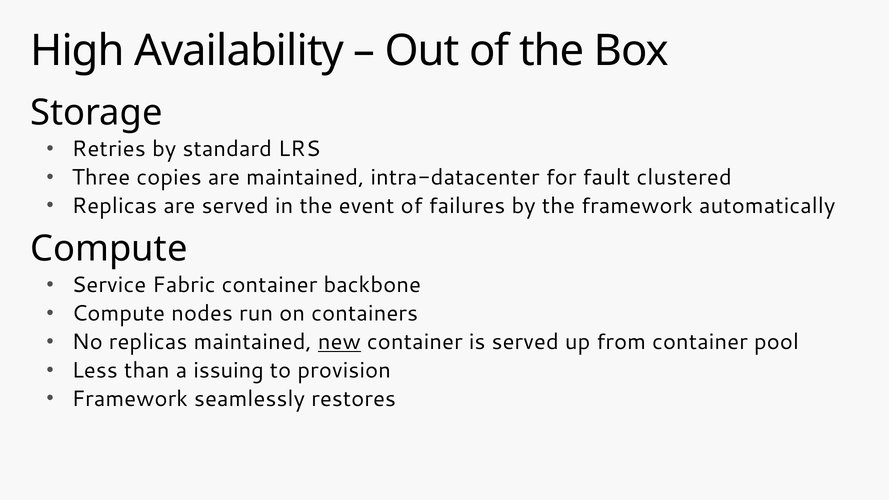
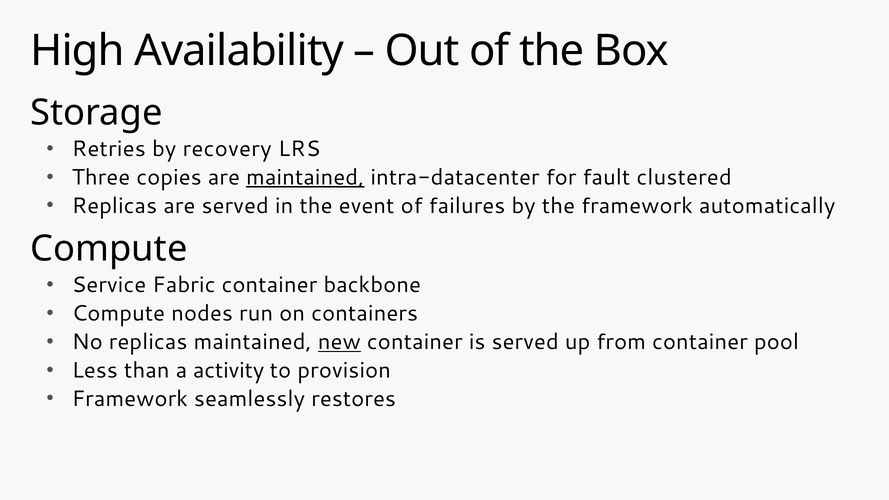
standard: standard -> recovery
maintained at (305, 177) underline: none -> present
issuing: issuing -> activity
